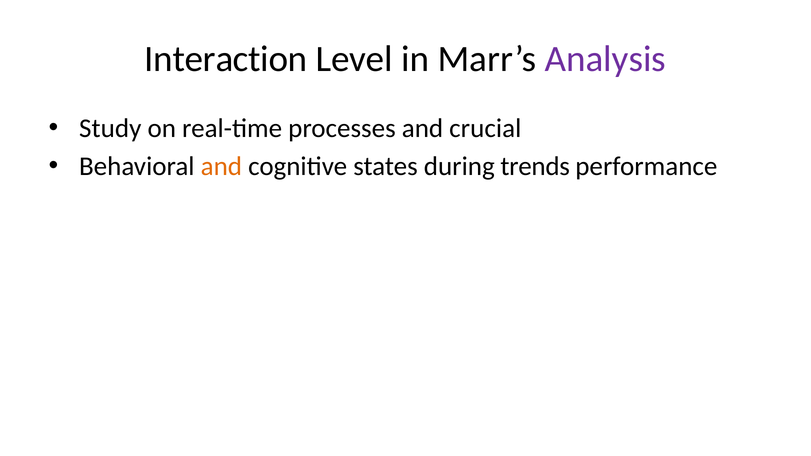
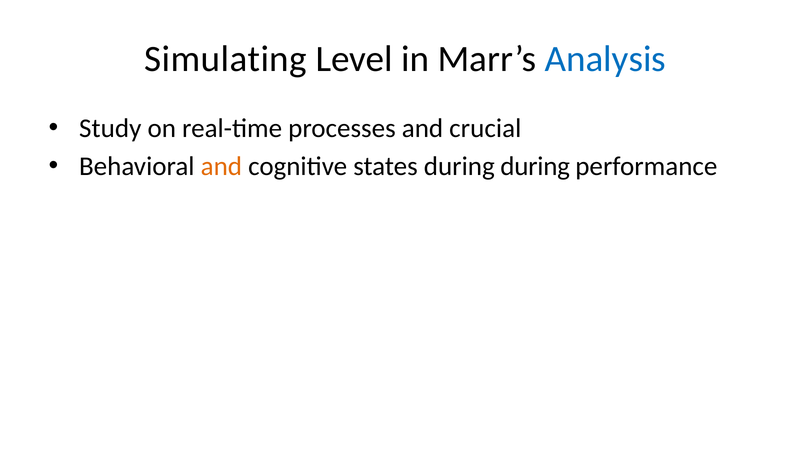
Interaction: Interaction -> Simulating
Analysis colour: purple -> blue
during trends: trends -> during
